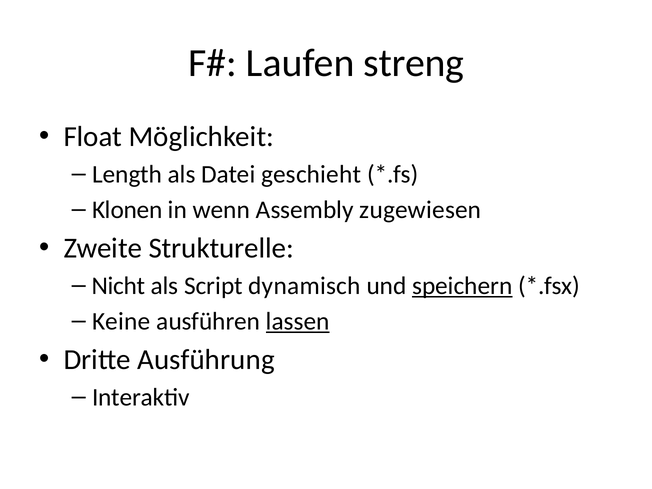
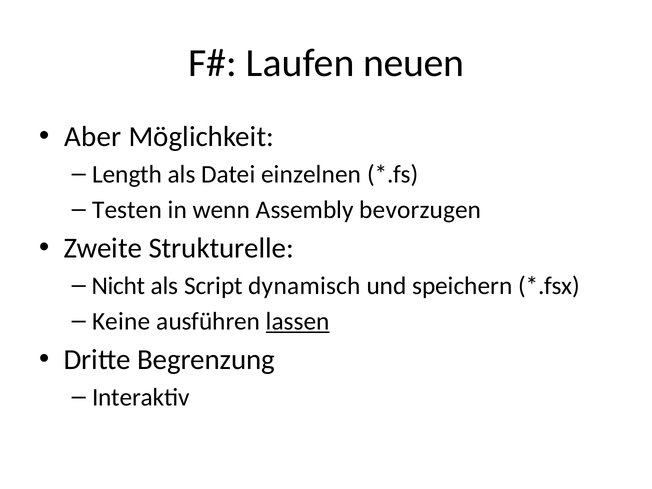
streng: streng -> neuen
Float: Float -> Aber
geschieht: geschieht -> einzelnen
Klonen: Klonen -> Testen
zugewiesen: zugewiesen -> bevorzugen
speichern underline: present -> none
Ausführung: Ausführung -> Begrenzung
